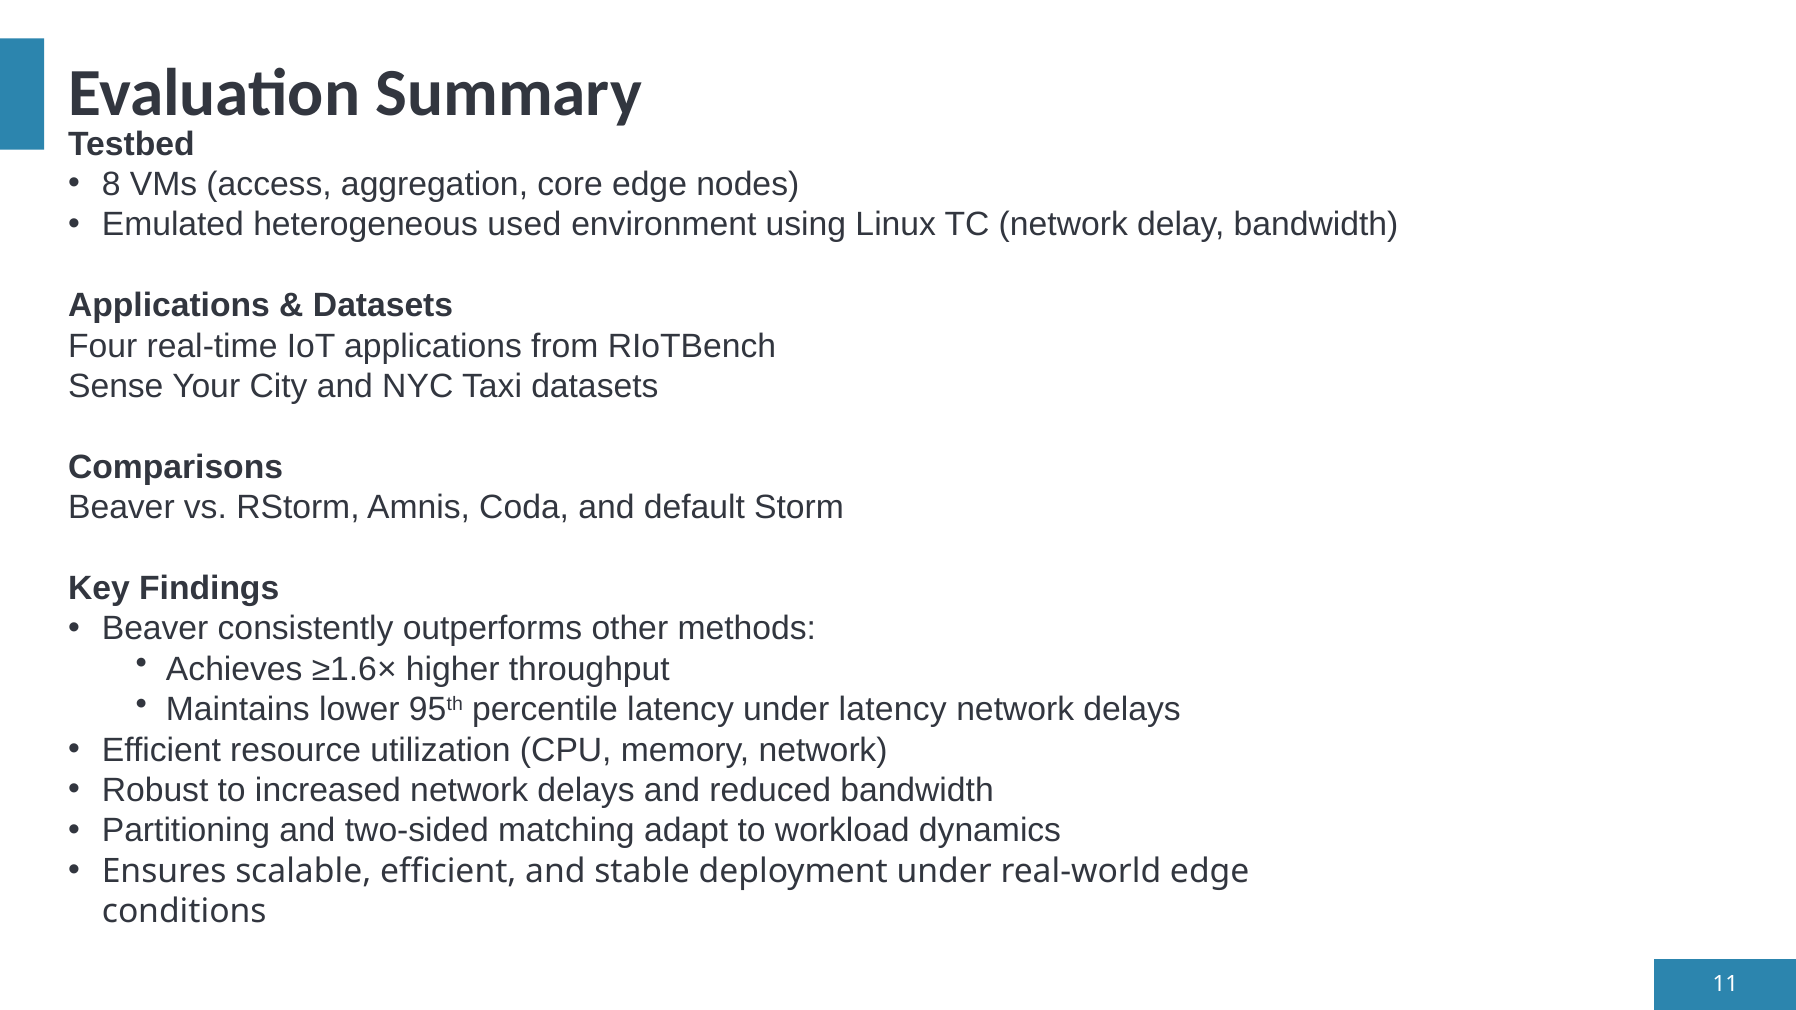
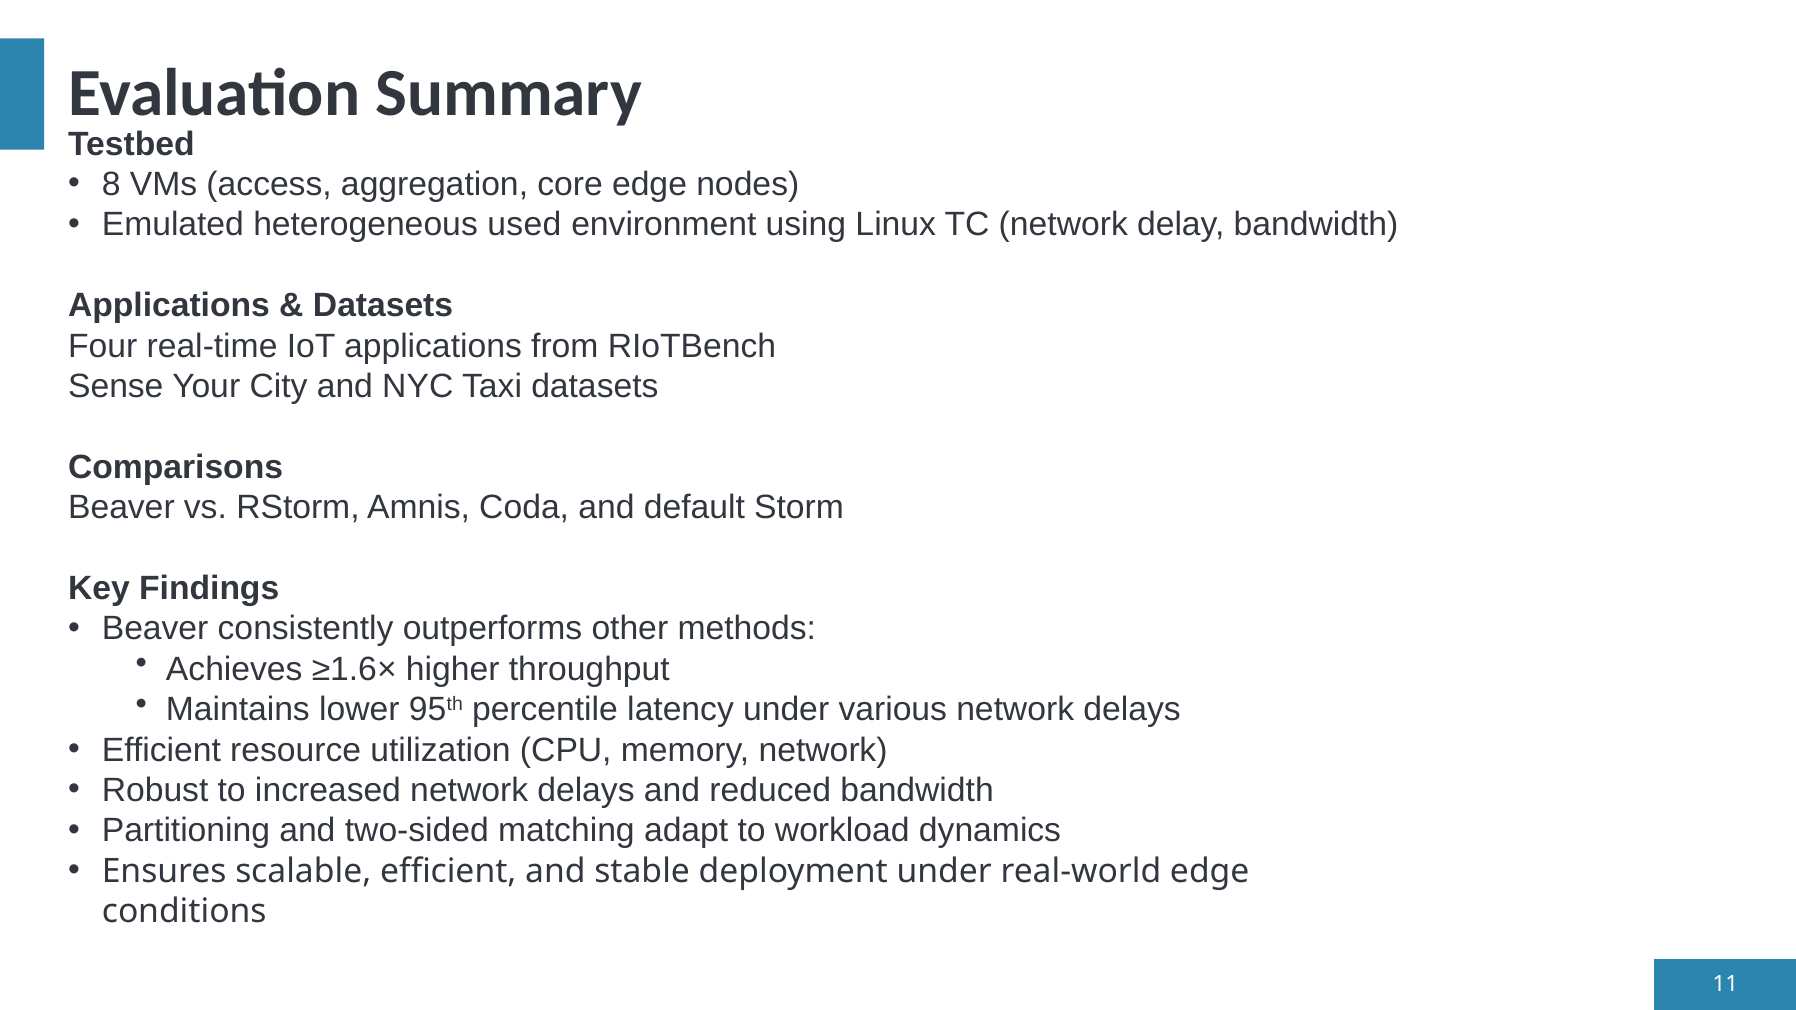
under latency: latency -> various
